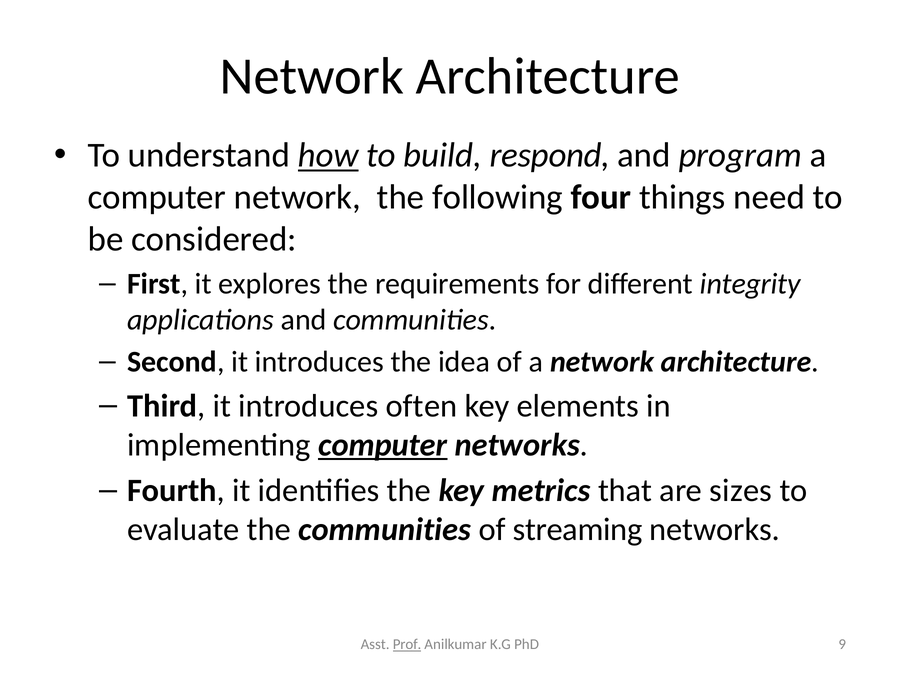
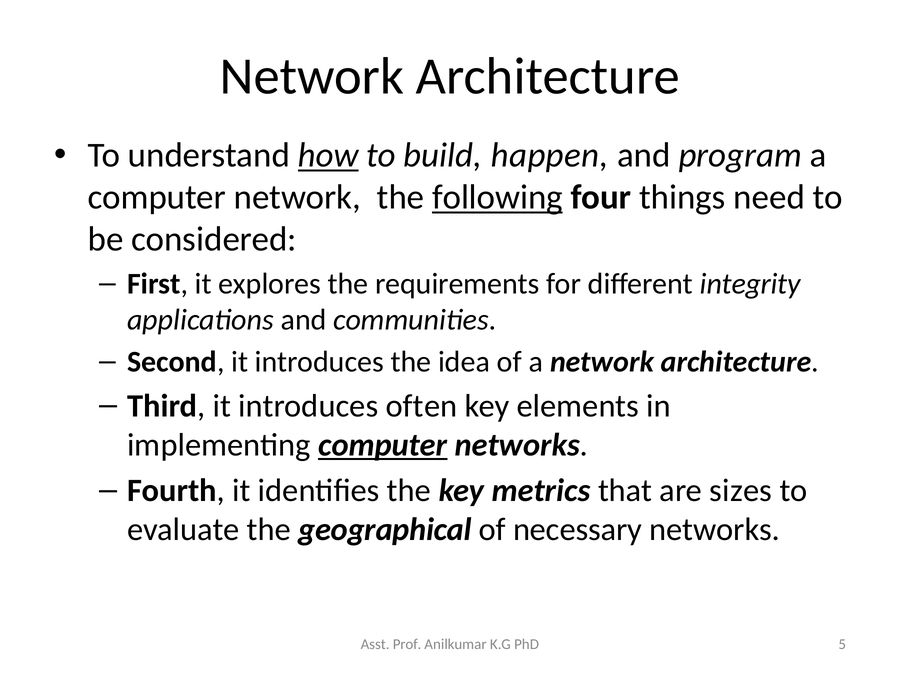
respond: respond -> happen
following underline: none -> present
the communities: communities -> geographical
streaming: streaming -> necessary
Prof underline: present -> none
9: 9 -> 5
